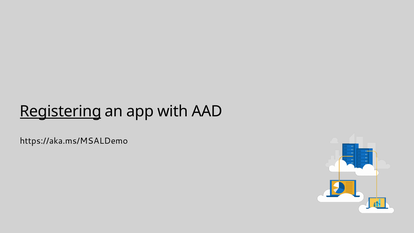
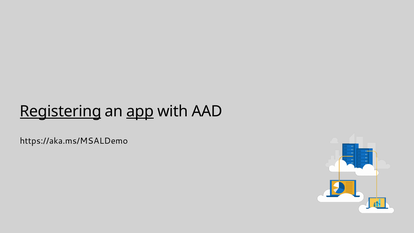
app underline: none -> present
